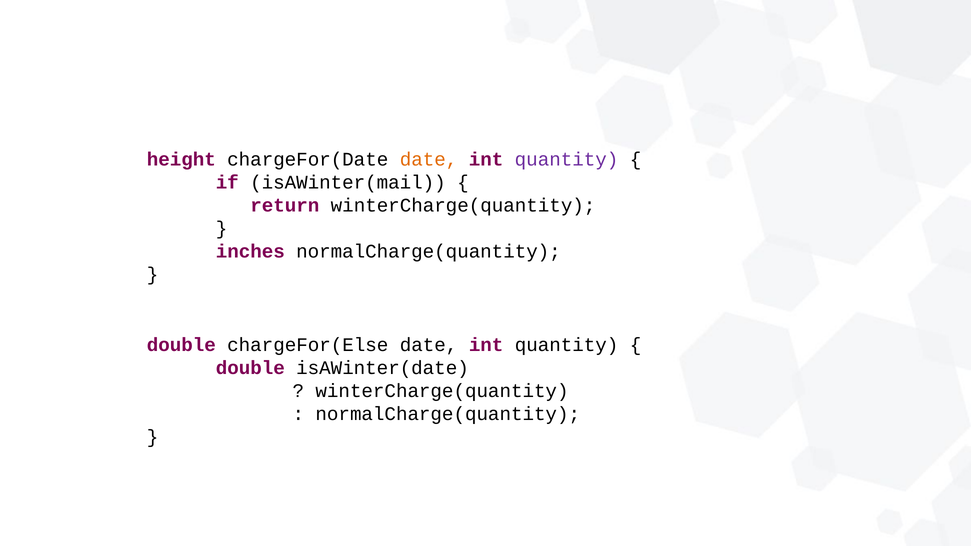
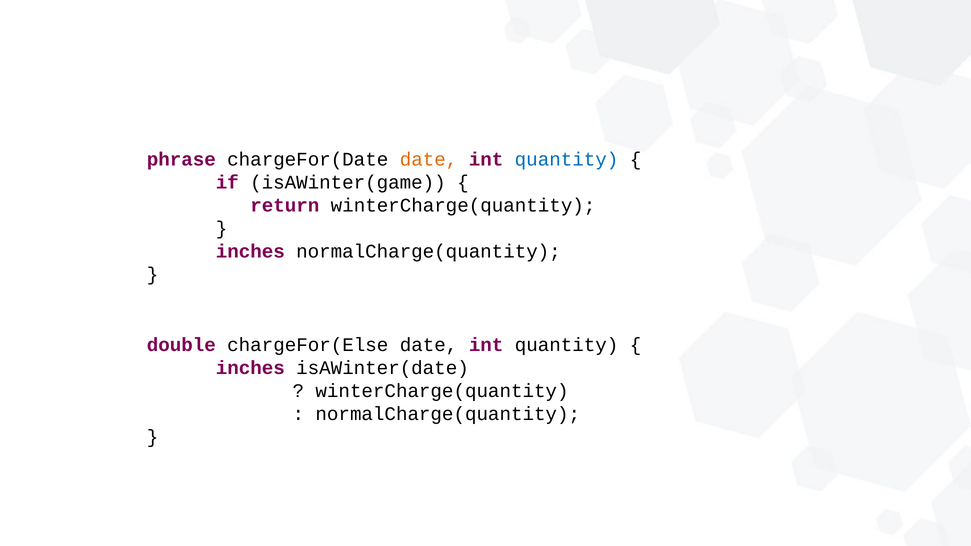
height: height -> phrase
quantity at (567, 159) colour: purple -> blue
isAWinter(mail: isAWinter(mail -> isAWinter(game
double at (250, 368): double -> inches
